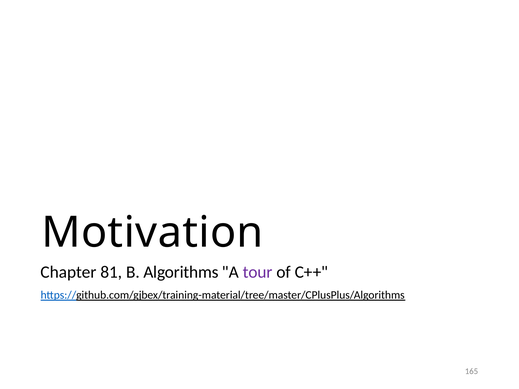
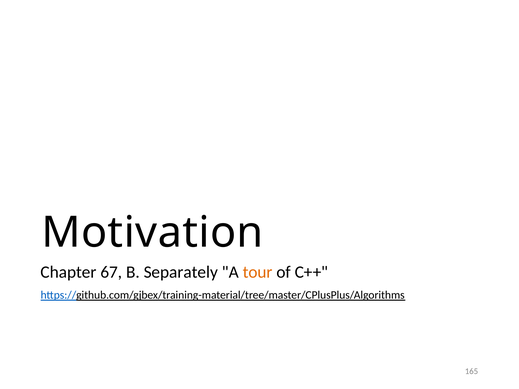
81: 81 -> 67
Algorithms: Algorithms -> Separately
tour colour: purple -> orange
